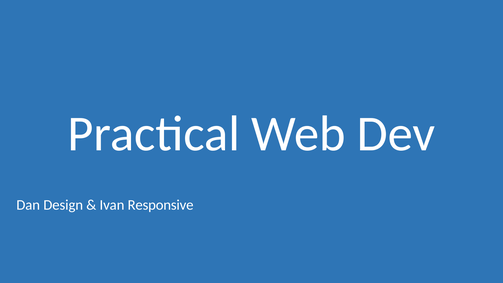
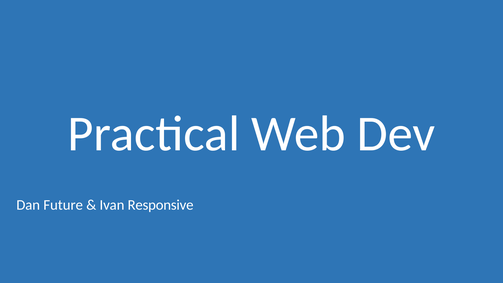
Design: Design -> Future
